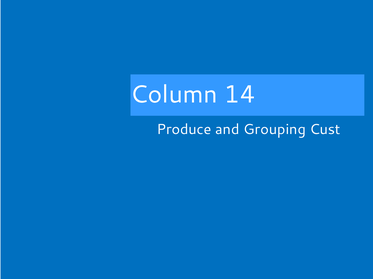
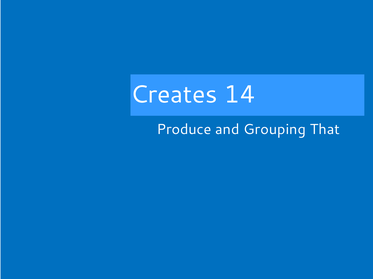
Column: Column -> Creates
Cust: Cust -> That
